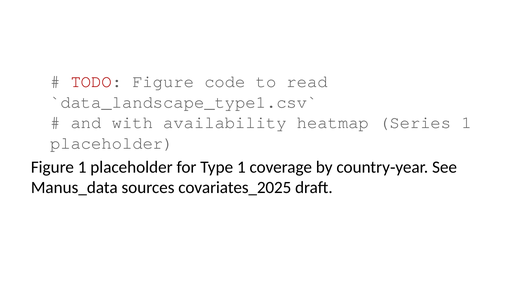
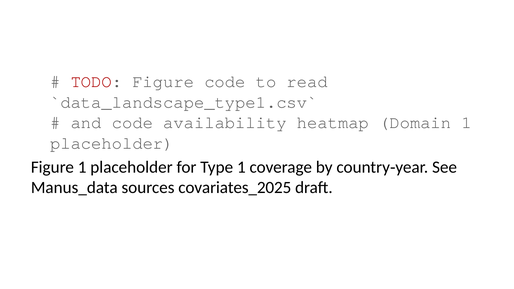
and with: with -> code
Series: Series -> Domain
